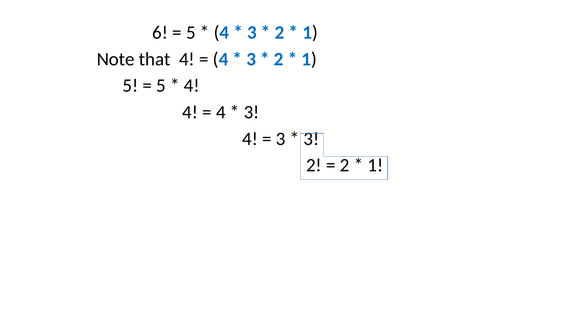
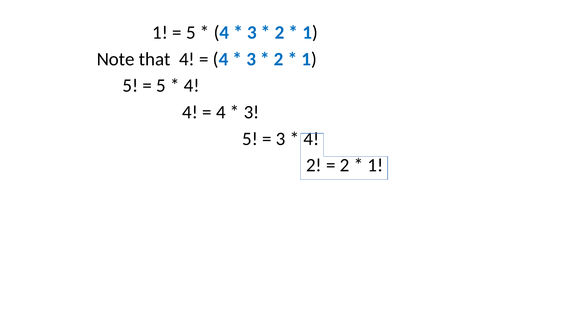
6 at (160, 33): 6 -> 1
4 at (250, 139): 4 -> 5
3 at (311, 139): 3 -> 4
